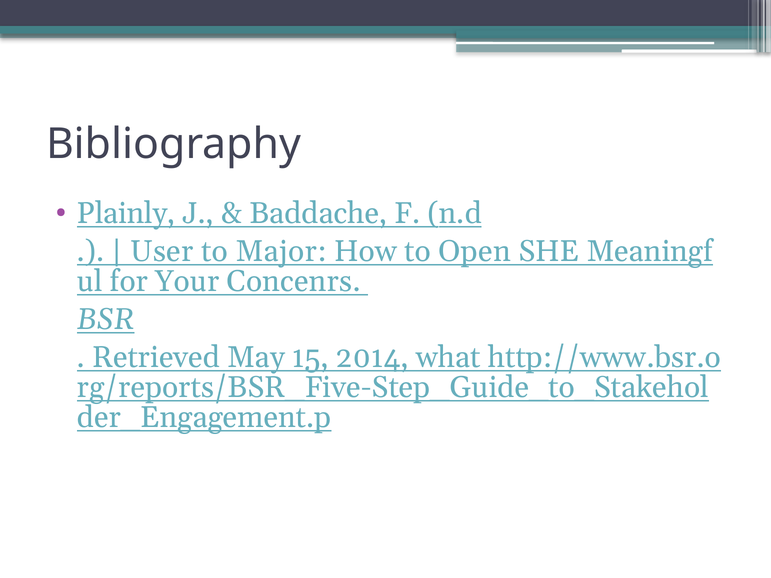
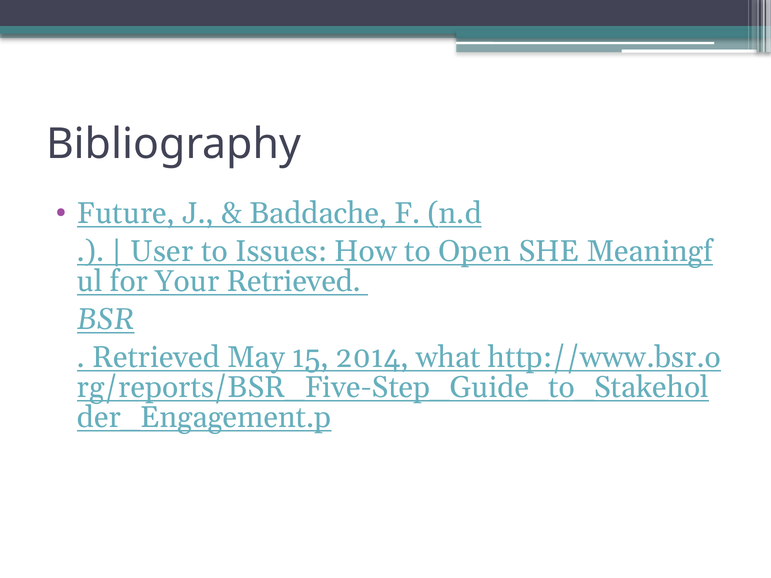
Plainly: Plainly -> Future
Major: Major -> Issues
Your Concenrs: Concenrs -> Retrieved
